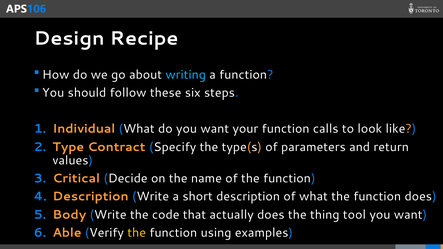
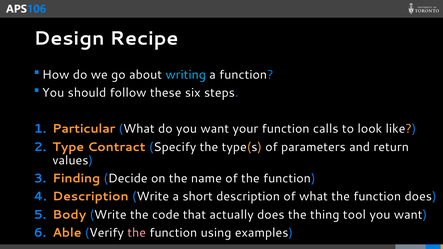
Individual: Individual -> Particular
Critical: Critical -> Finding
the at (137, 233) colour: yellow -> pink
